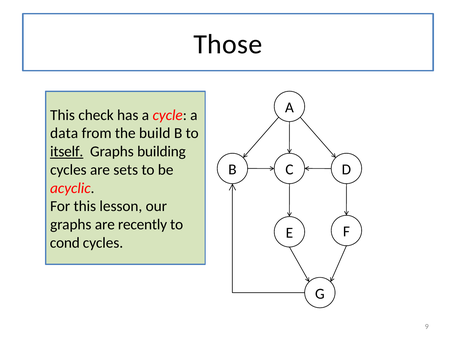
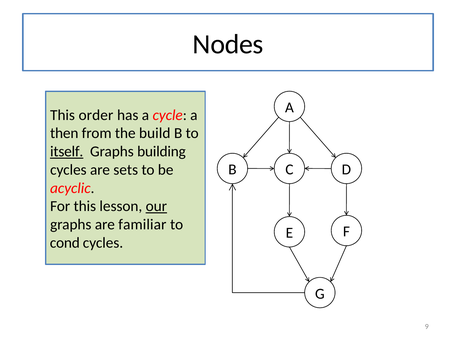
Those: Those -> Nodes
check: check -> order
data: data -> then
our underline: none -> present
recently: recently -> familiar
